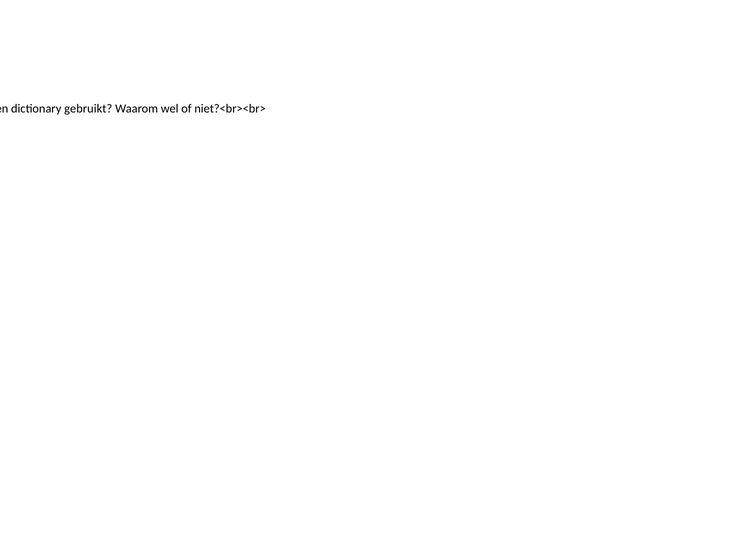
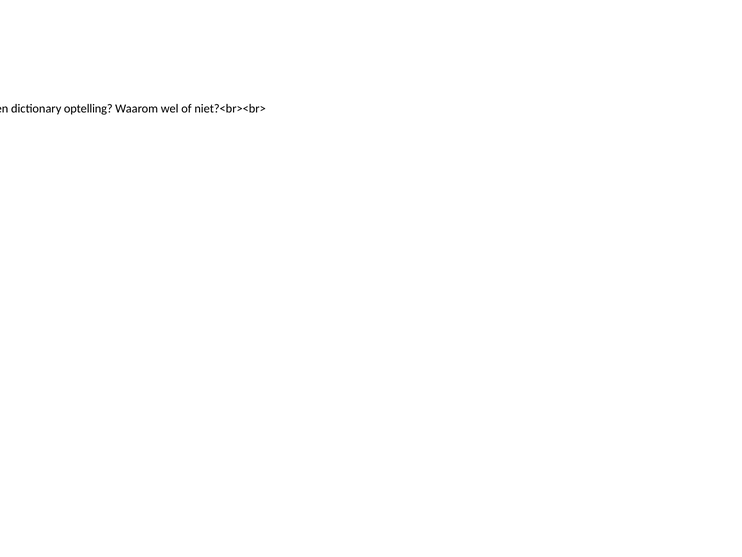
gebruikt: gebruikt -> optelling
